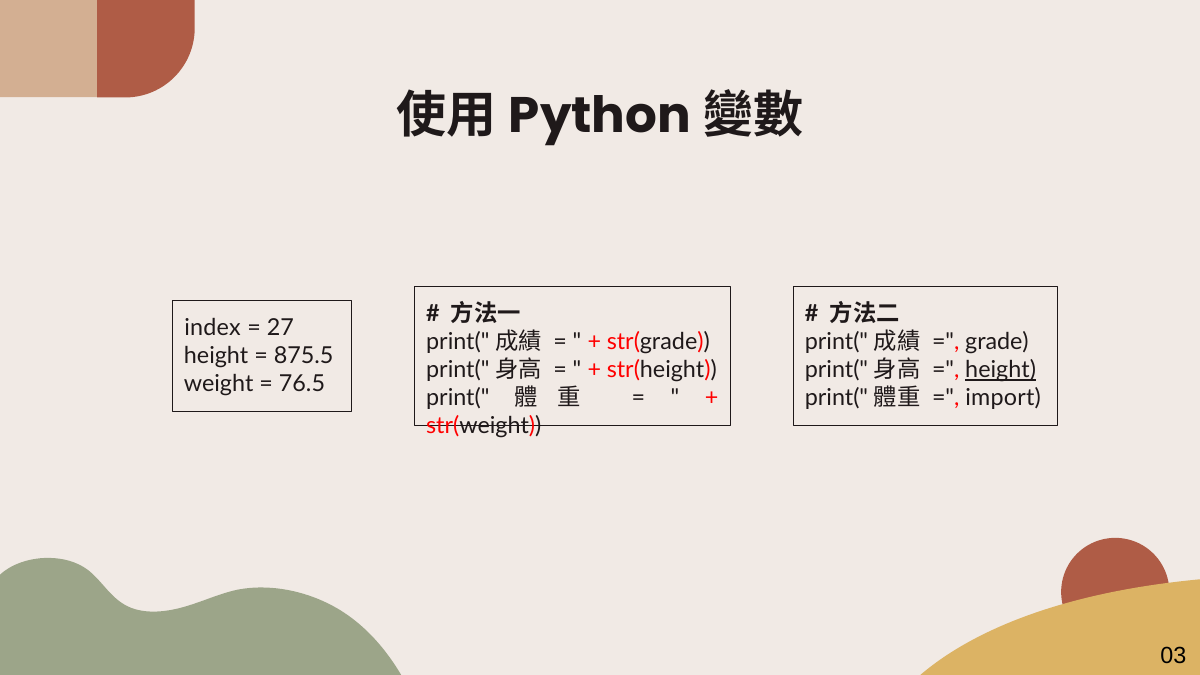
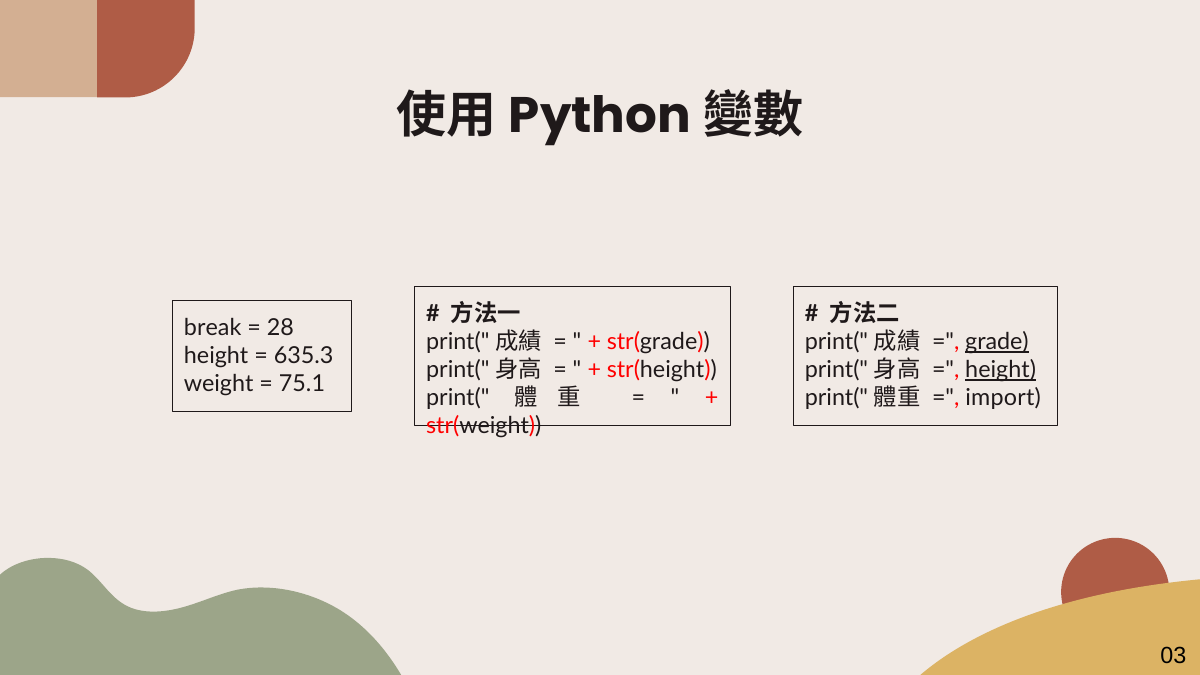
index: index -> break
27: 27 -> 28
grade underline: none -> present
875.5: 875.5 -> 635.3
76.5: 76.5 -> 75.1
